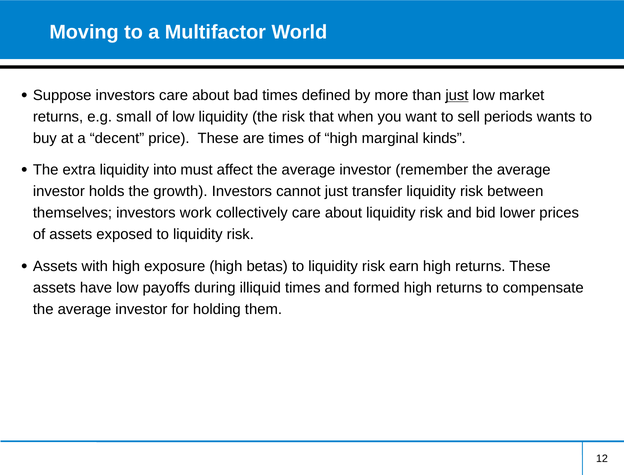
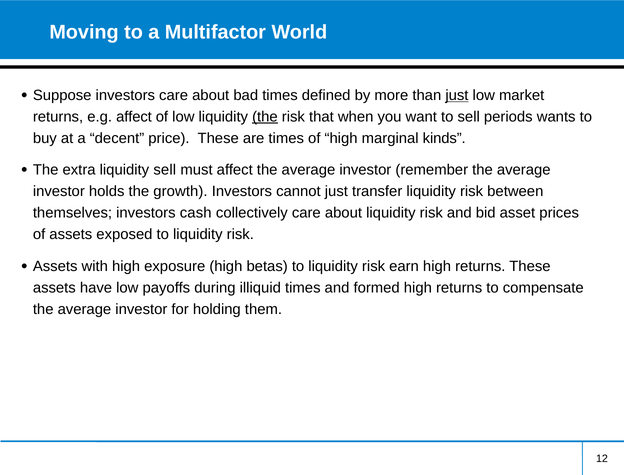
e.g small: small -> affect
the at (265, 117) underline: none -> present
liquidity into: into -> sell
work: work -> cash
lower: lower -> asset
